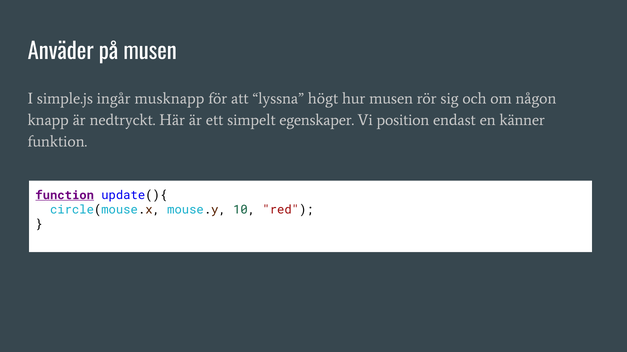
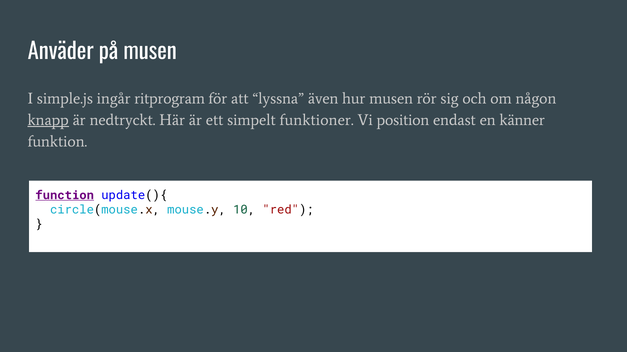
musknapp: musknapp -> ritprogram
högt: högt -> även
knapp underline: none -> present
egenskaper: egenskaper -> funktioner
